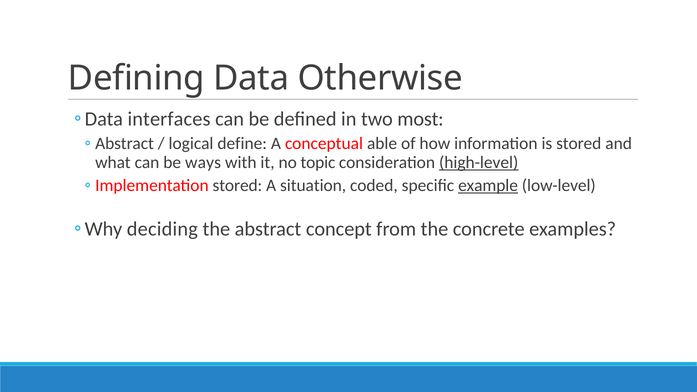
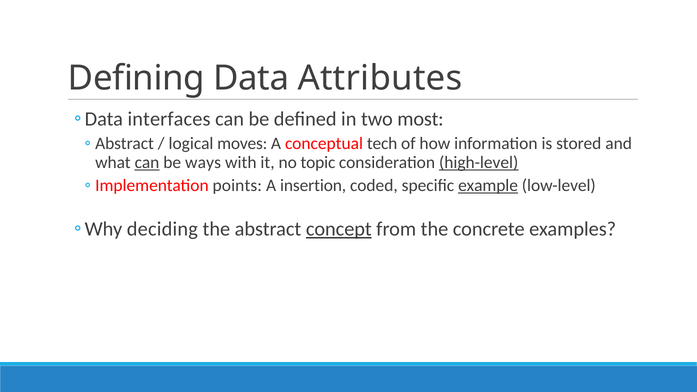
Otherwise: Otherwise -> Attributes
define: define -> moves
able: able -> tech
can at (147, 163) underline: none -> present
stored at (237, 186): stored -> points
situation: situation -> insertion
concept underline: none -> present
